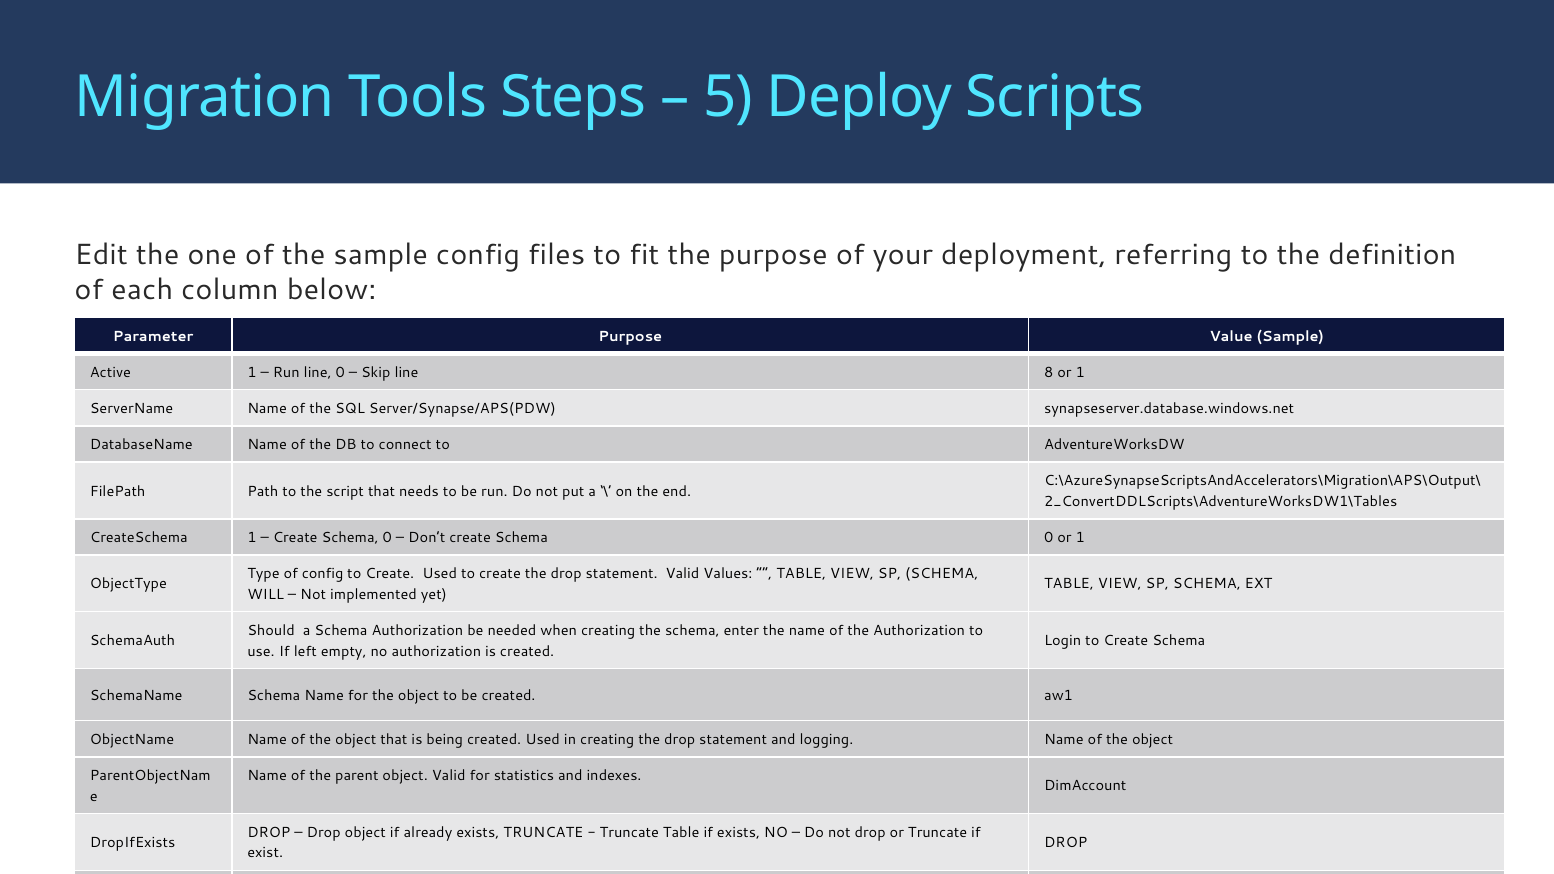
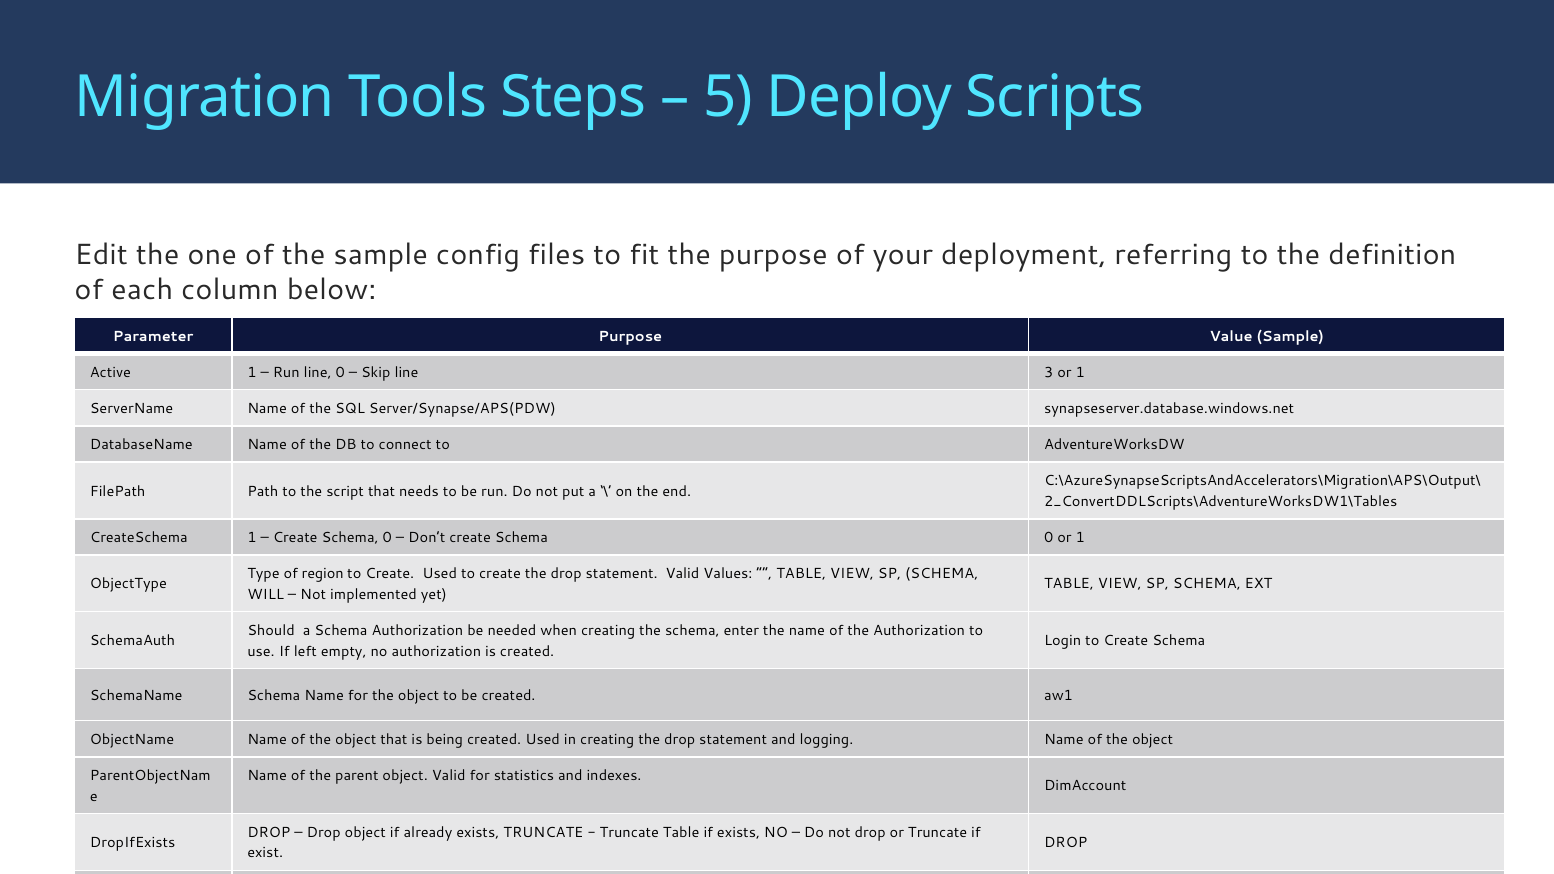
8: 8 -> 3
of config: config -> region
